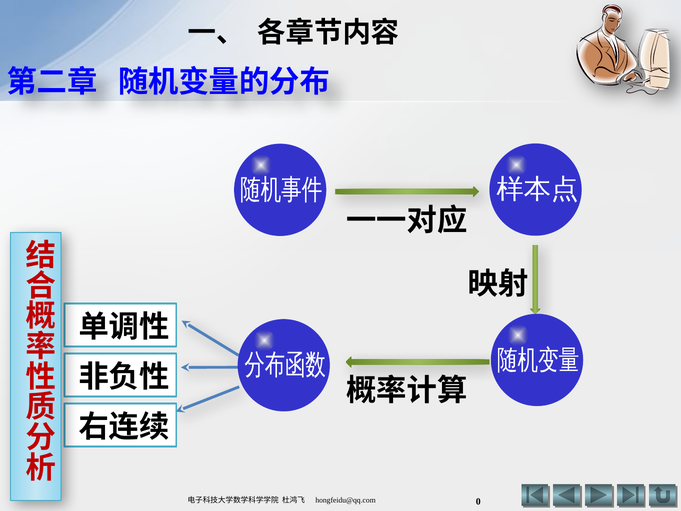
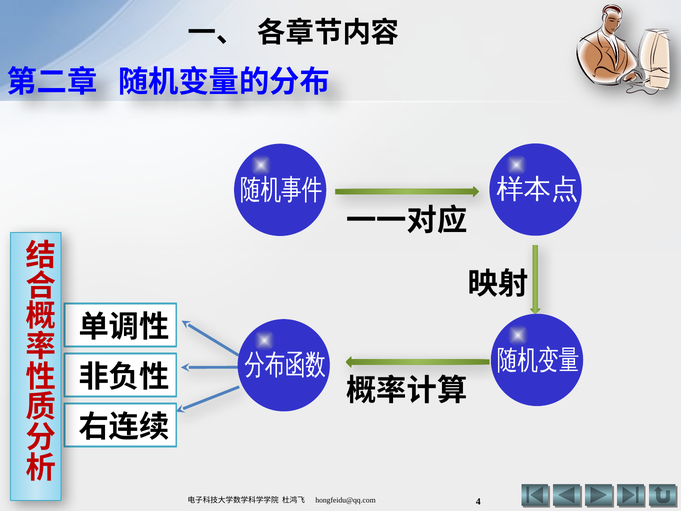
0: 0 -> 4
